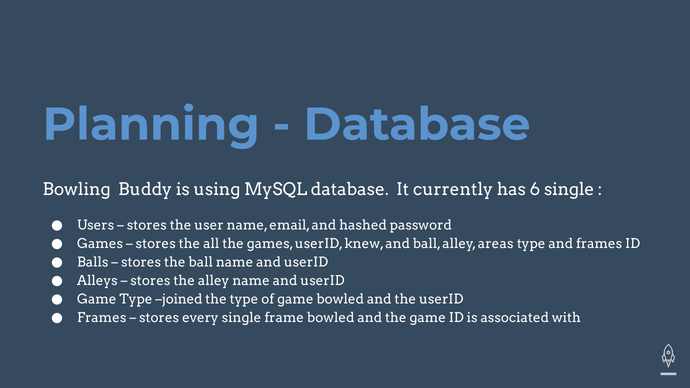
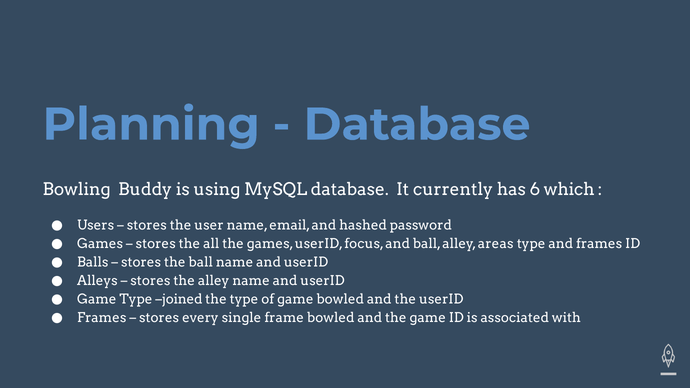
6 single: single -> which
knew: knew -> focus
